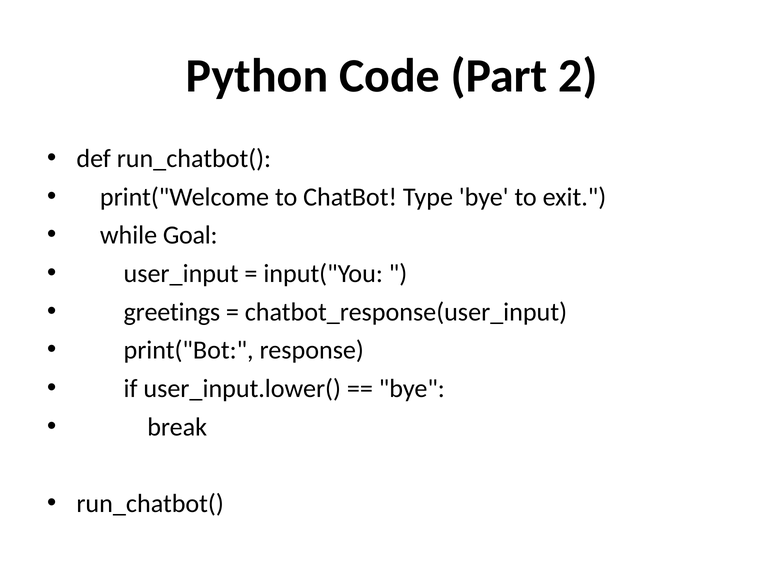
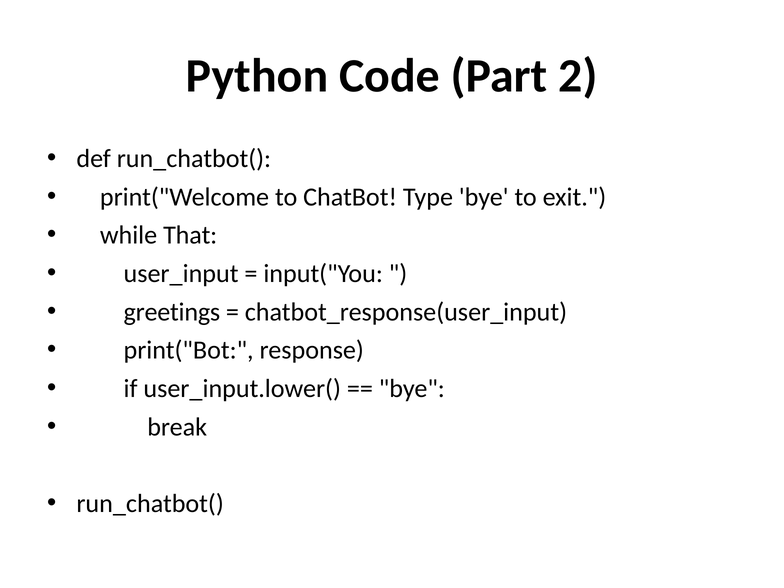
Goal: Goal -> That
